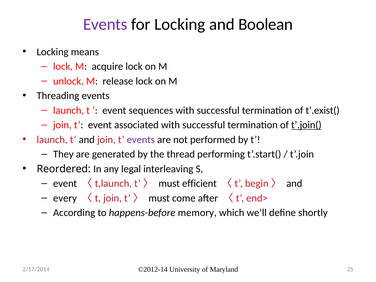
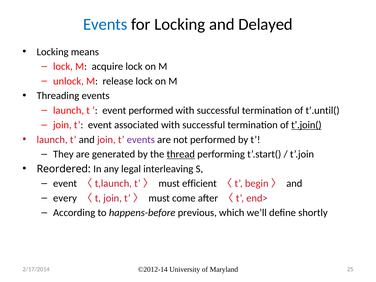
Events at (105, 24) colour: purple -> blue
Boolean: Boolean -> Delayed
event sequences: sequences -> performed
t’.exist(: t’.exist( -> t’.until(
thread underline: none -> present
memory: memory -> previous
